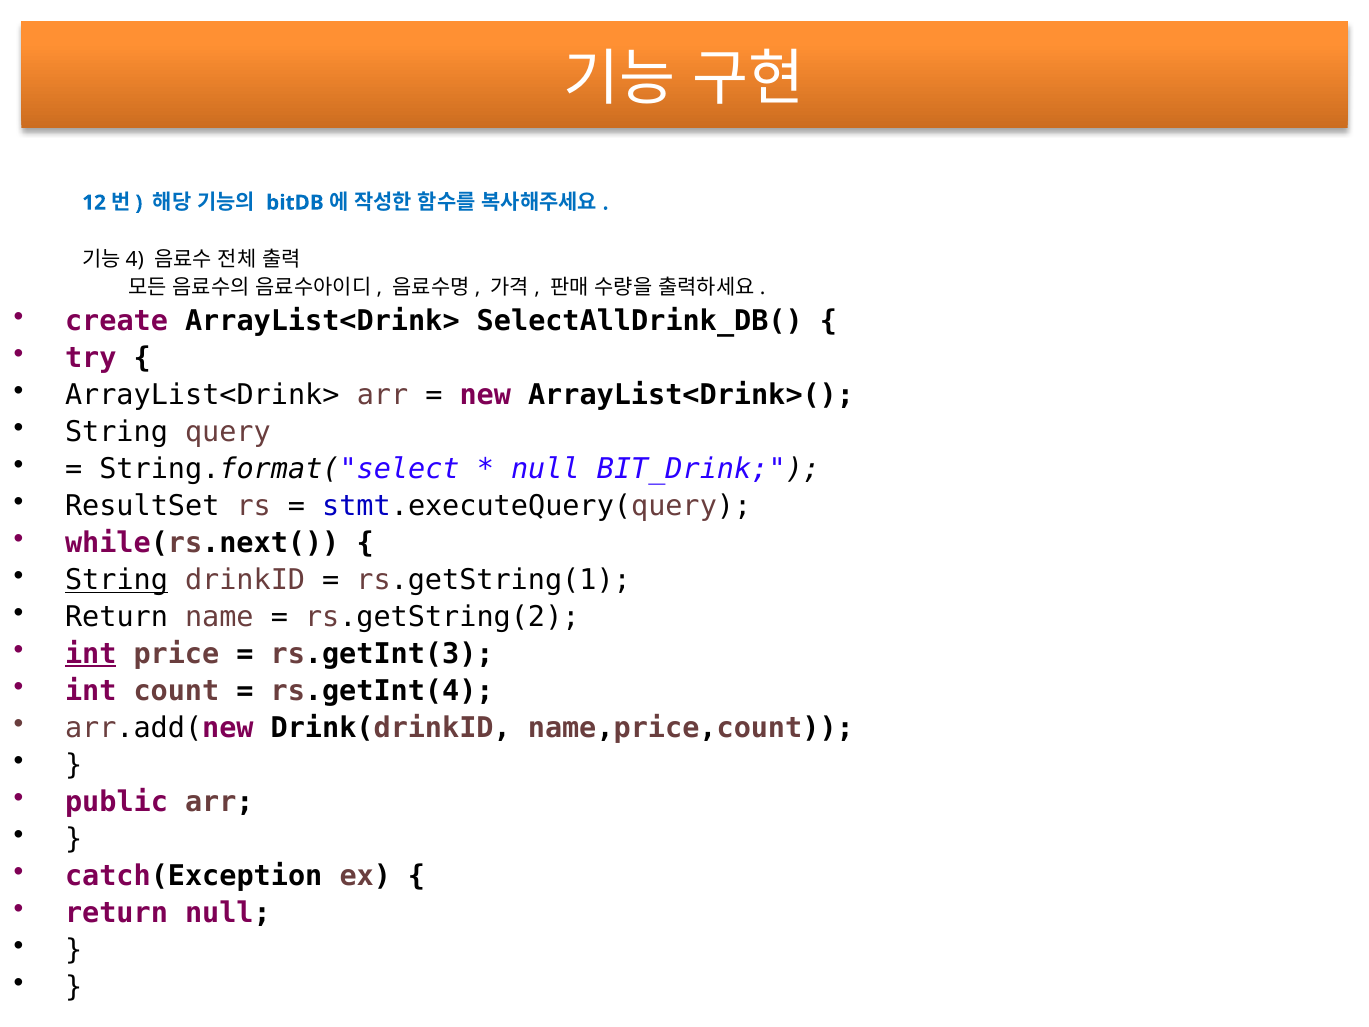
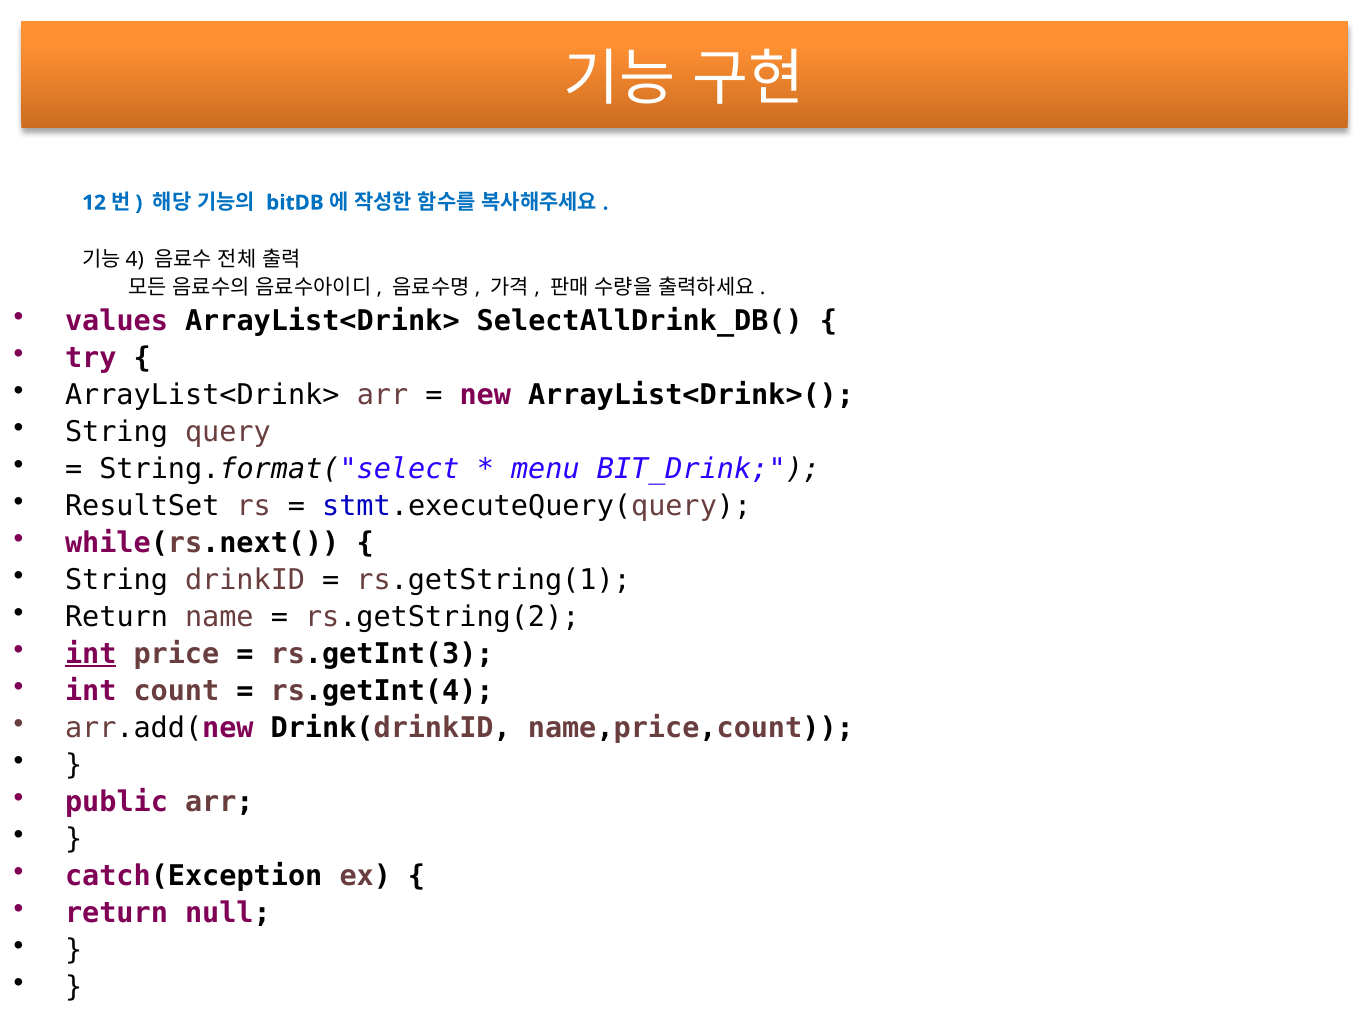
create: create -> values
null at (545, 469): null -> menu
String at (117, 580) underline: present -> none
